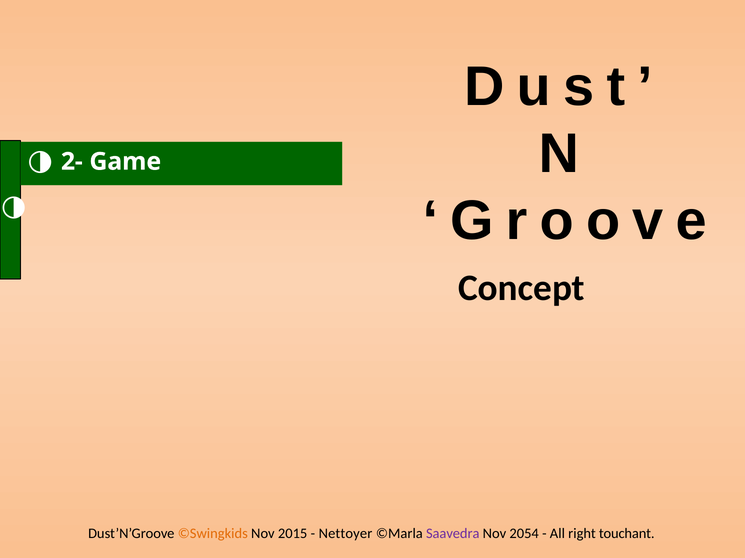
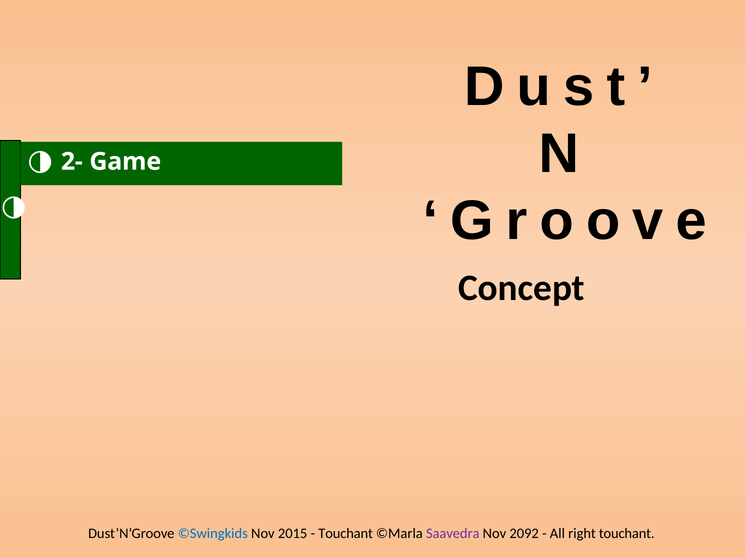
©Swingkids colour: orange -> blue
Nettoyer at (345, 534): Nettoyer -> Touchant
2054: 2054 -> 2092
